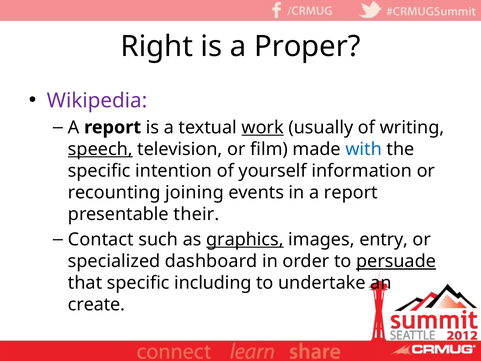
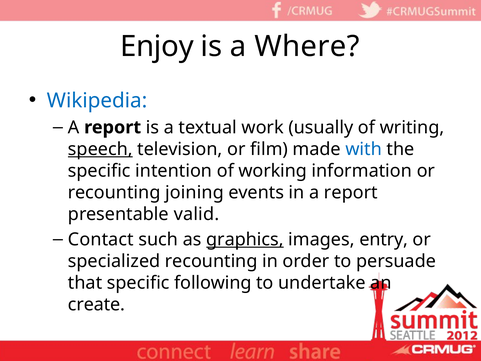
Right: Right -> Enjoy
Proper: Proper -> Where
Wikipedia colour: purple -> blue
work underline: present -> none
yourself: yourself -> working
their: their -> valid
specialized dashboard: dashboard -> recounting
persuade underline: present -> none
including: including -> following
